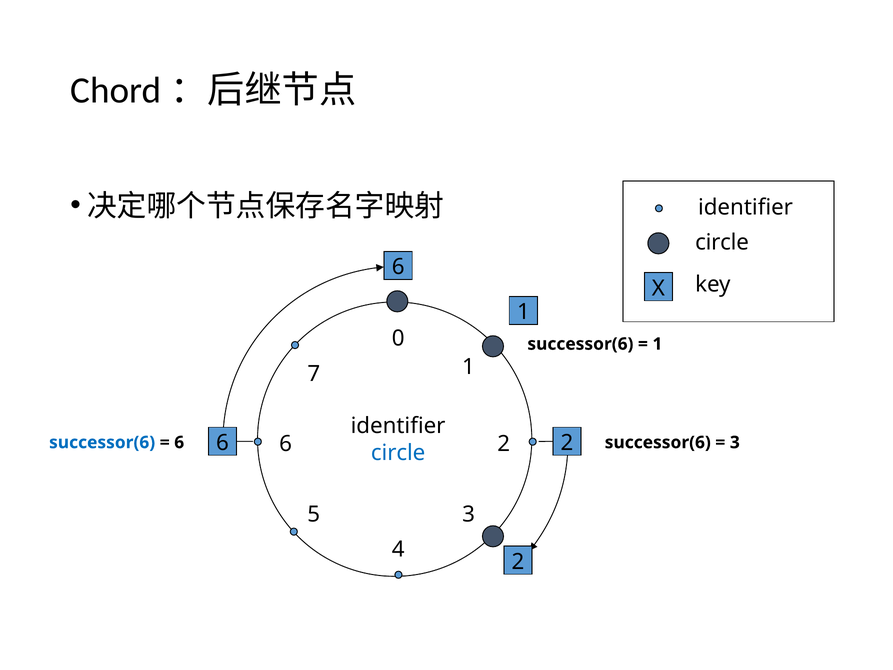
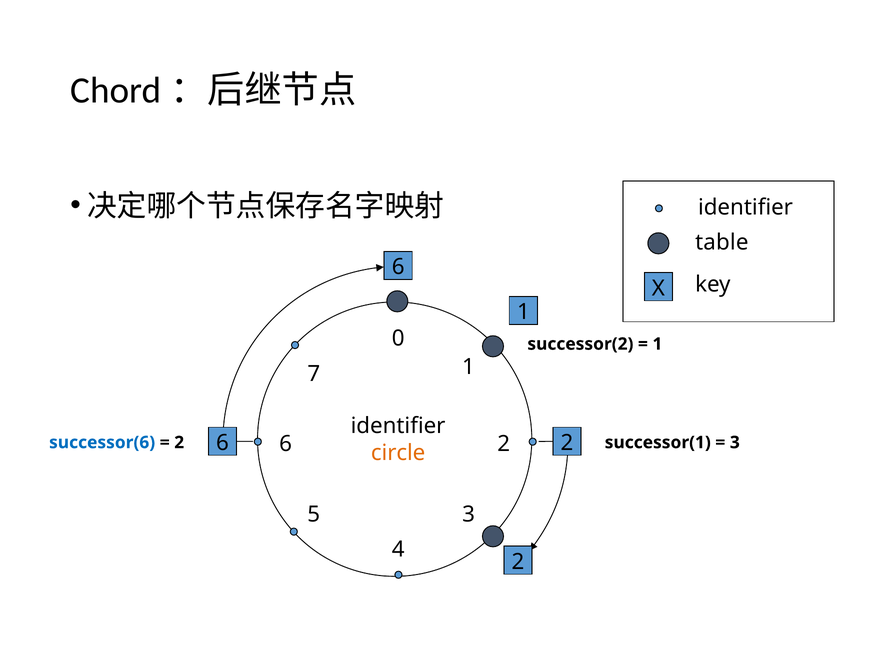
circle at (722, 242): circle -> table
successor(6 at (580, 344): successor(6 -> successor(2
6 at (179, 442): 6 -> 2
successor(6 at (658, 442): successor(6 -> successor(1
circle at (398, 453) colour: blue -> orange
